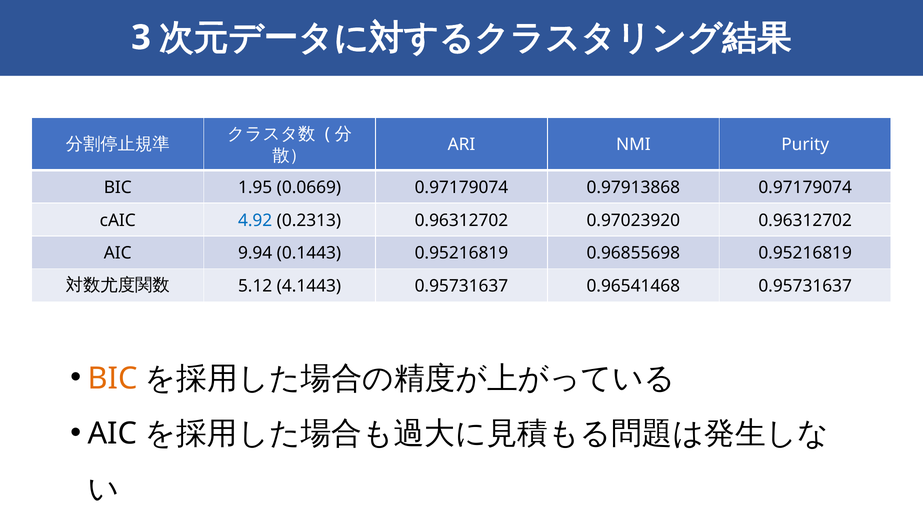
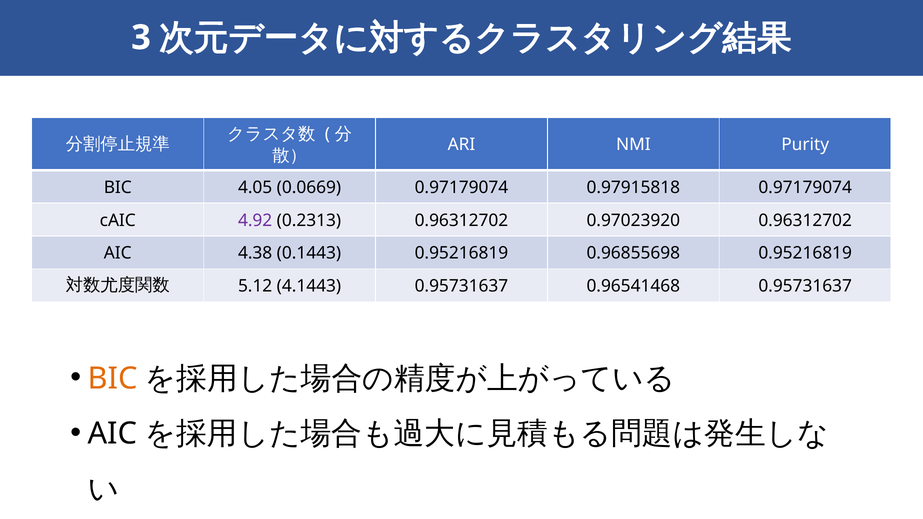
1.95: 1.95 -> 4.05
0.97913868: 0.97913868 -> 0.97915818
4.92 colour: blue -> purple
9.94: 9.94 -> 4.38
